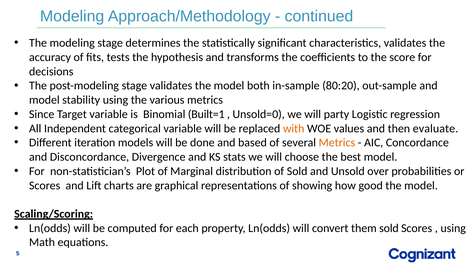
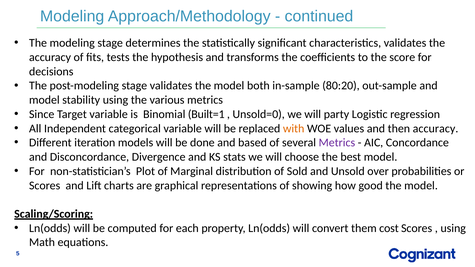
then evaluate: evaluate -> accuracy
Metrics at (337, 143) colour: orange -> purple
them sold: sold -> cost
